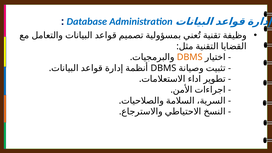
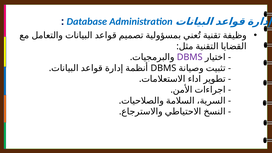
DBMS at (190, 57) colour: orange -> purple
